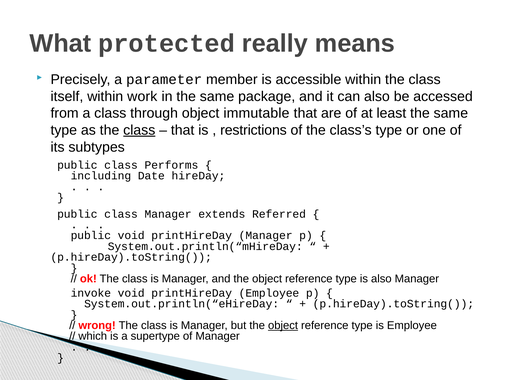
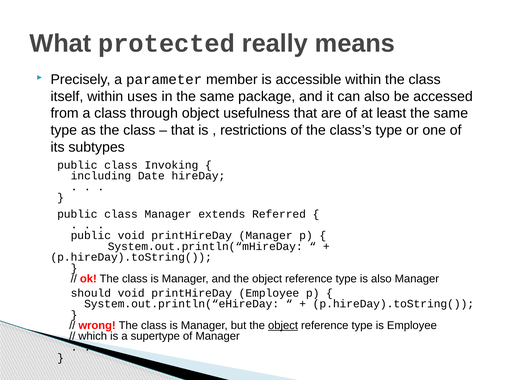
work: work -> uses
immutable: immutable -> usefulness
class at (139, 130) underline: present -> none
Performs: Performs -> Invoking
invoke: invoke -> should
